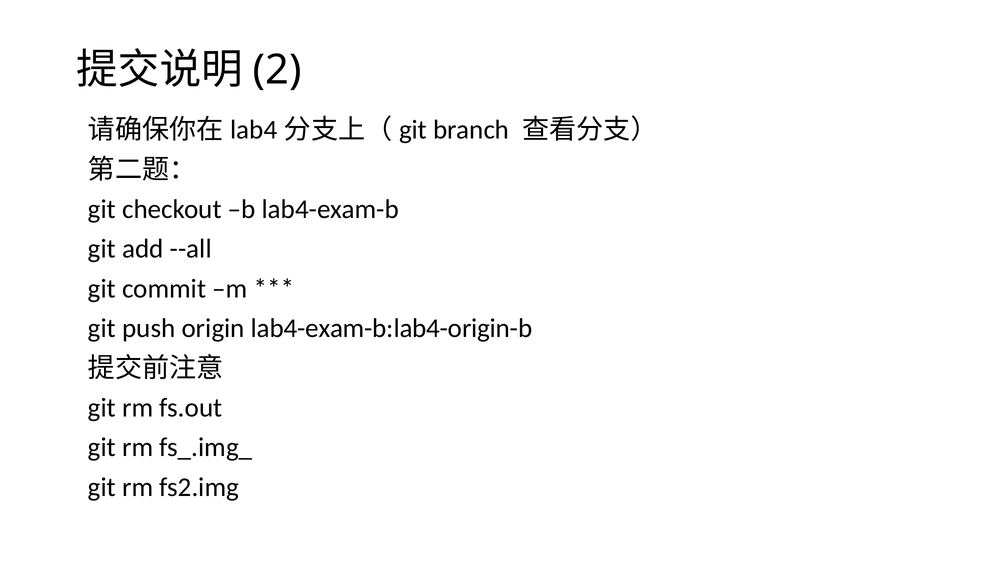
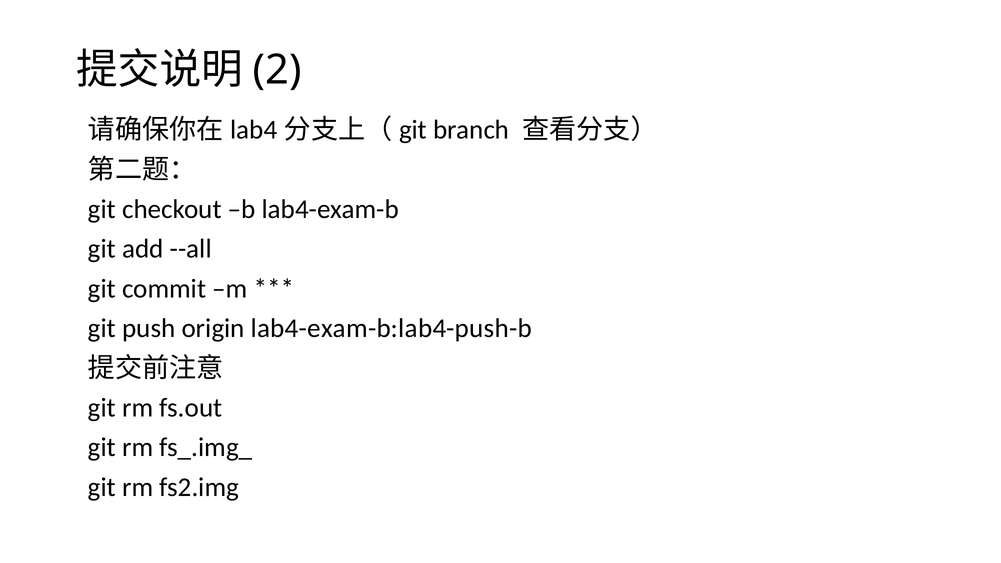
lab4-exam-b:lab4-origin-b: lab4-exam-b:lab4-origin-b -> lab4-exam-b:lab4-push-b
